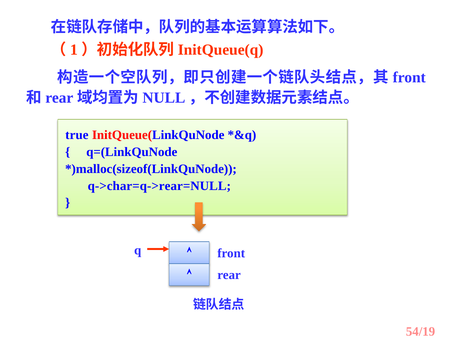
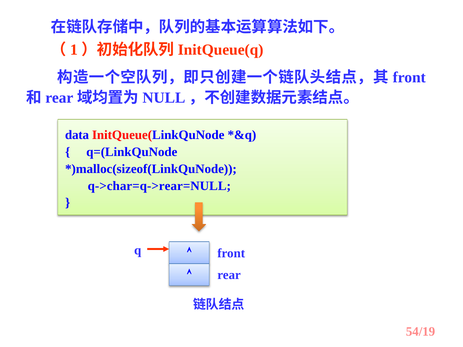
true: true -> data
